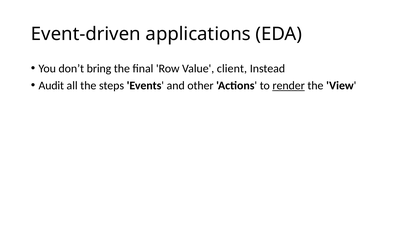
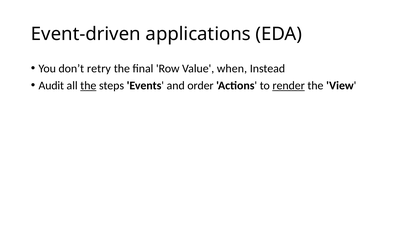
bring: bring -> retry
client: client -> when
the at (88, 86) underline: none -> present
other: other -> order
